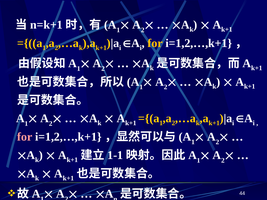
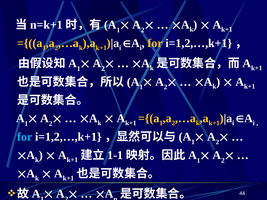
for at (25, 137) colour: pink -> light blue
